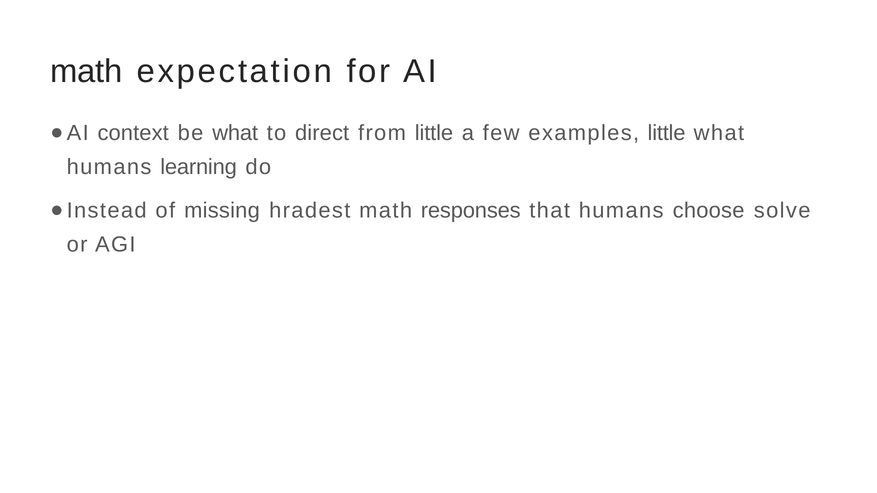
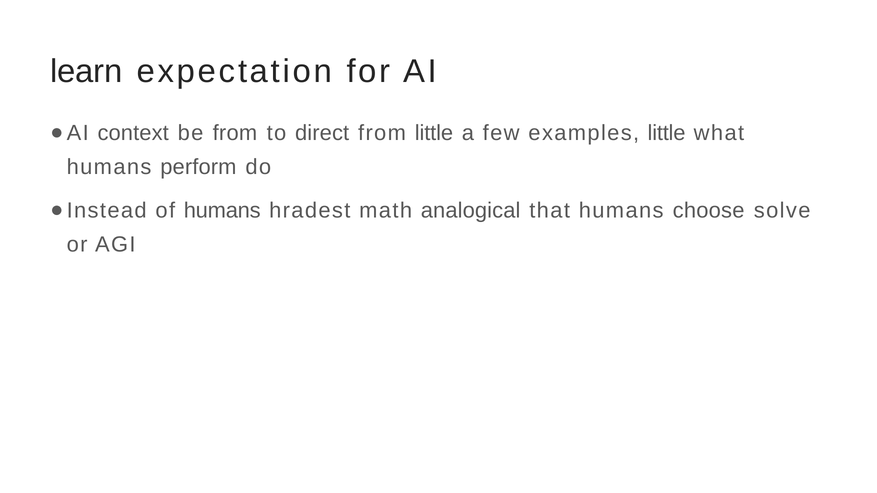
math at (86, 71): math -> learn
be what: what -> from
learning: learning -> perform
of missing: missing -> humans
responses: responses -> analogical
